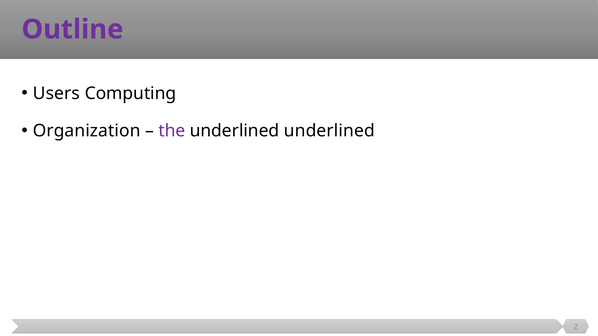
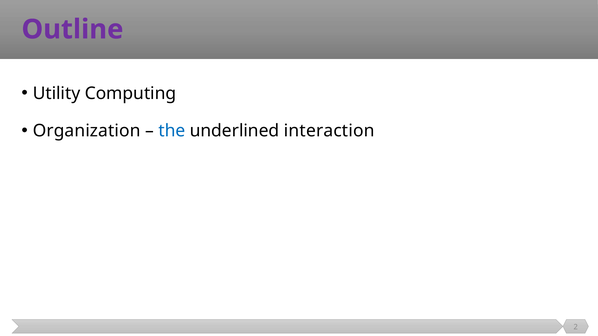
Users: Users -> Utility
the colour: purple -> blue
underlined underlined: underlined -> interaction
